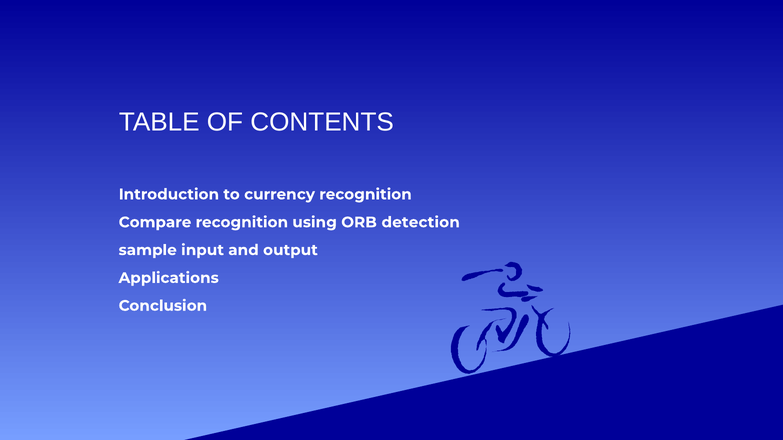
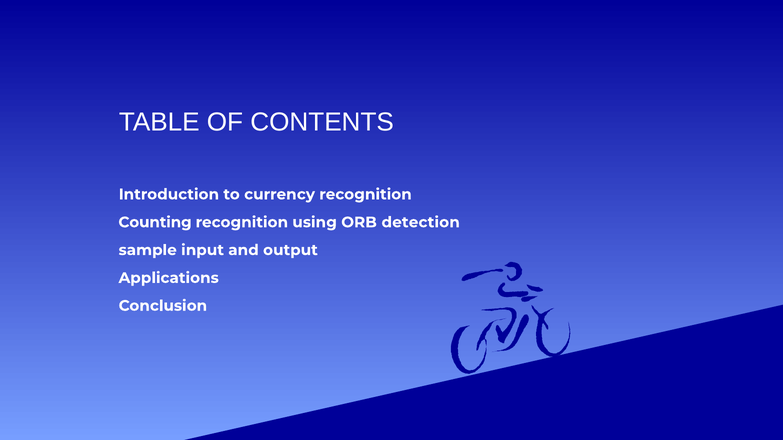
Compare: Compare -> Counting
